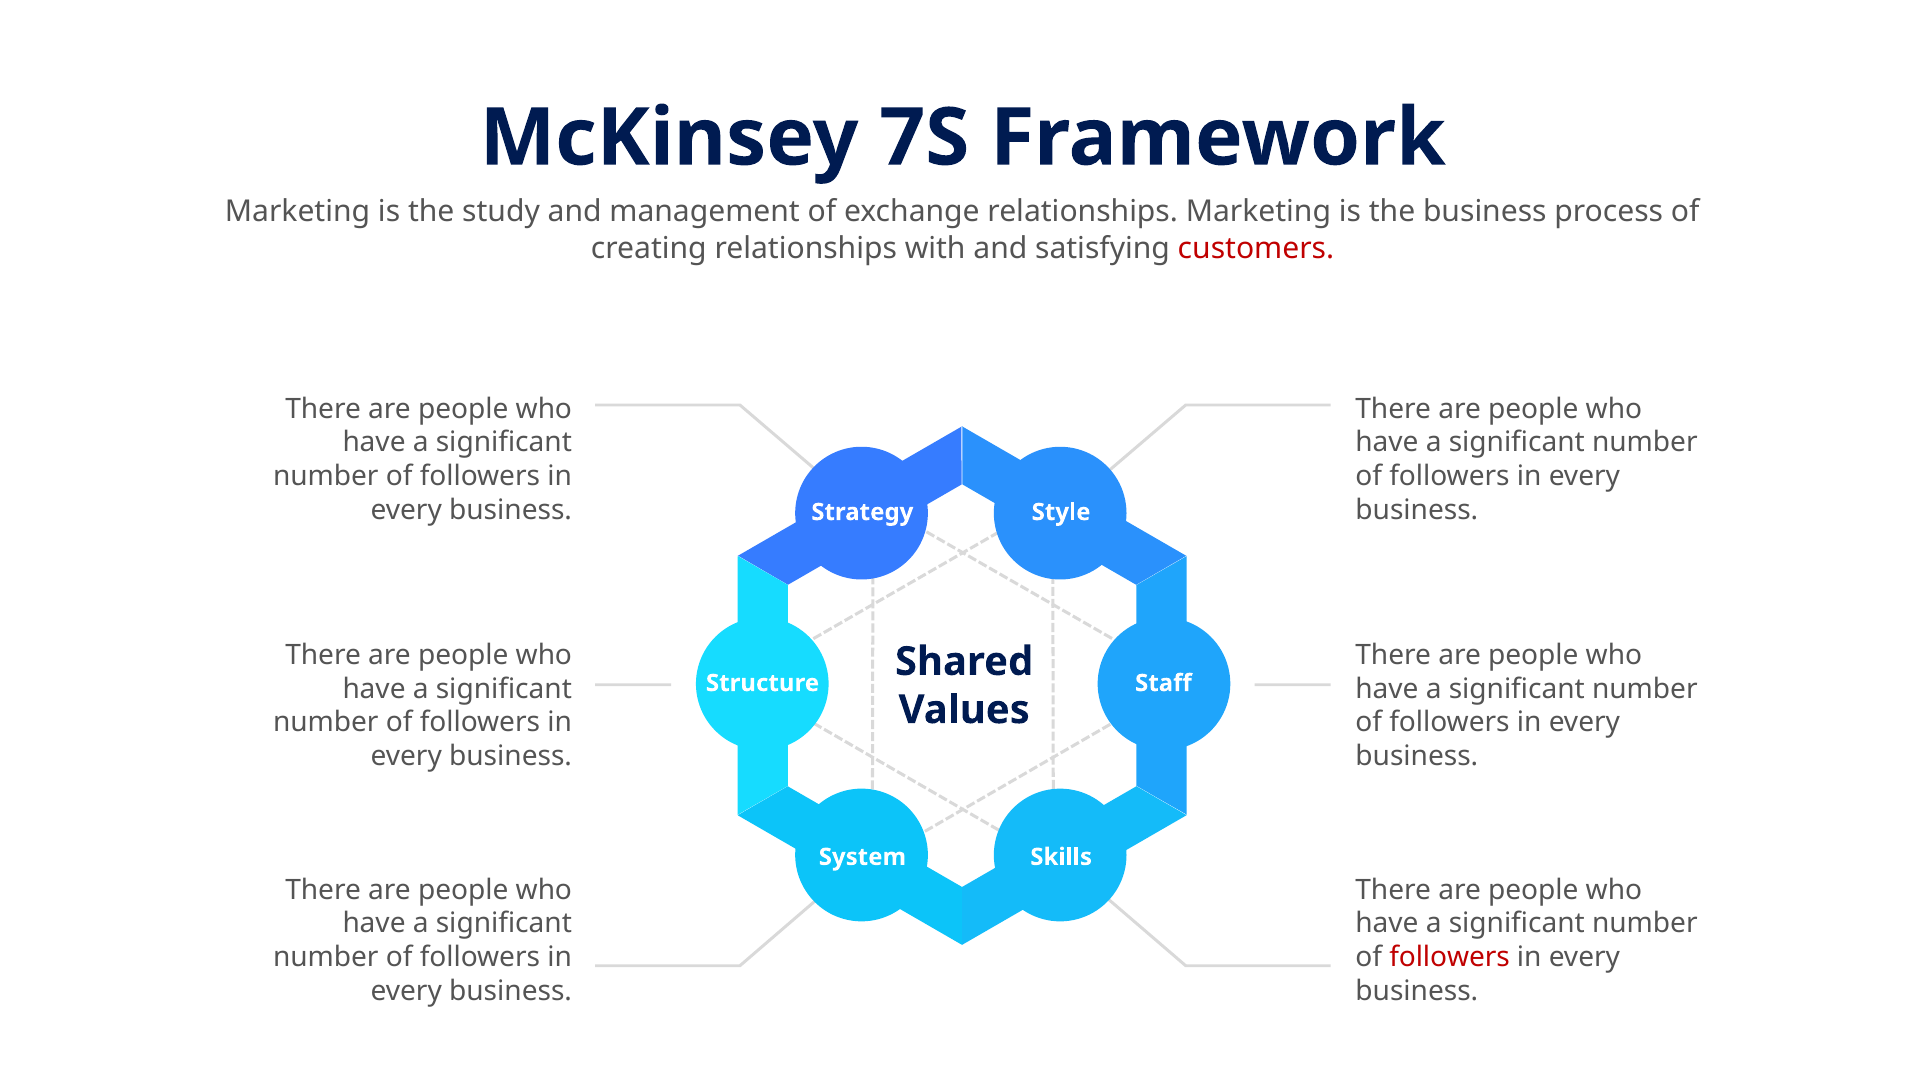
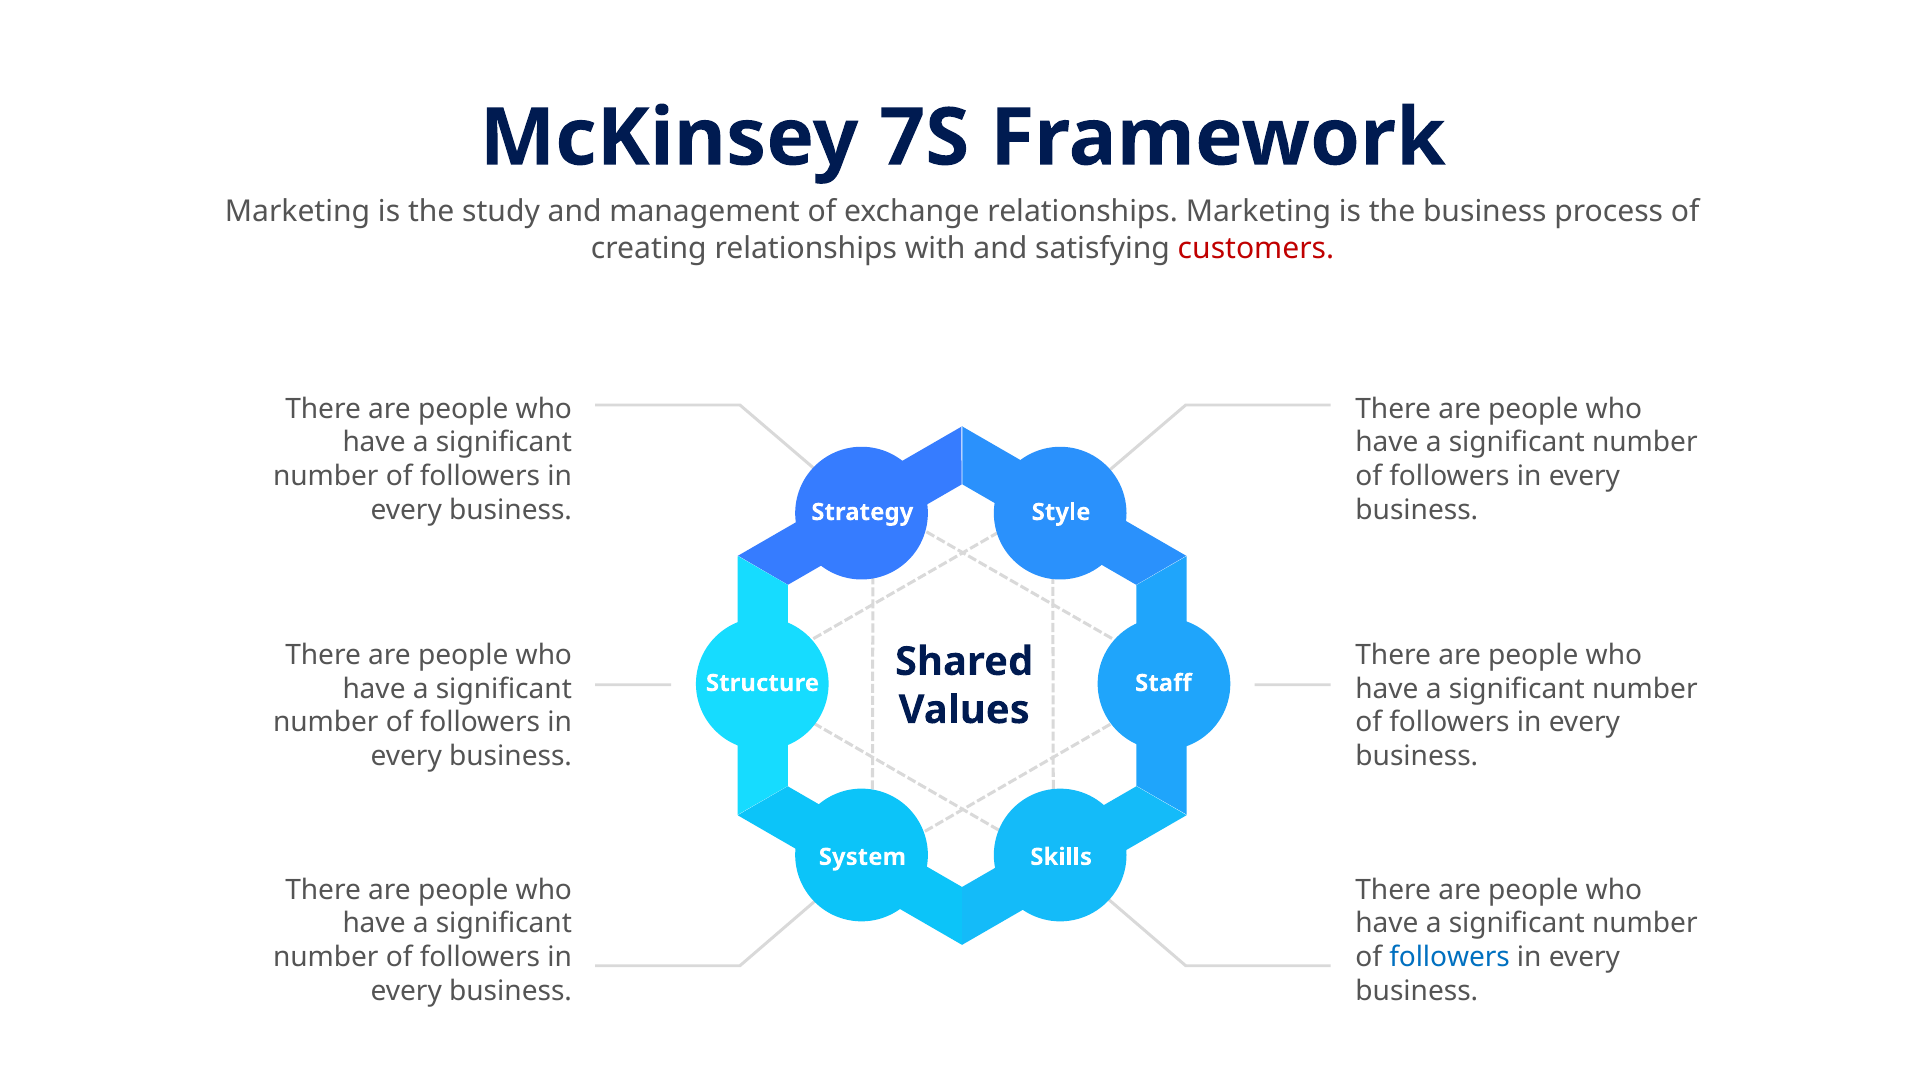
followers at (1450, 957) colour: red -> blue
